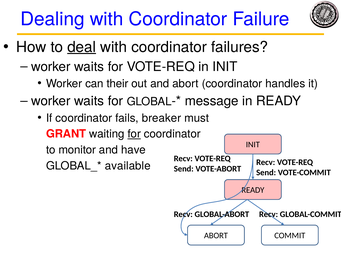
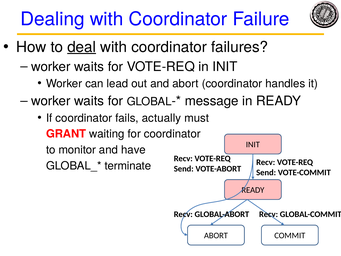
their: their -> lead
breaker: breaker -> actually
for at (134, 134) underline: present -> none
available: available -> terminate
